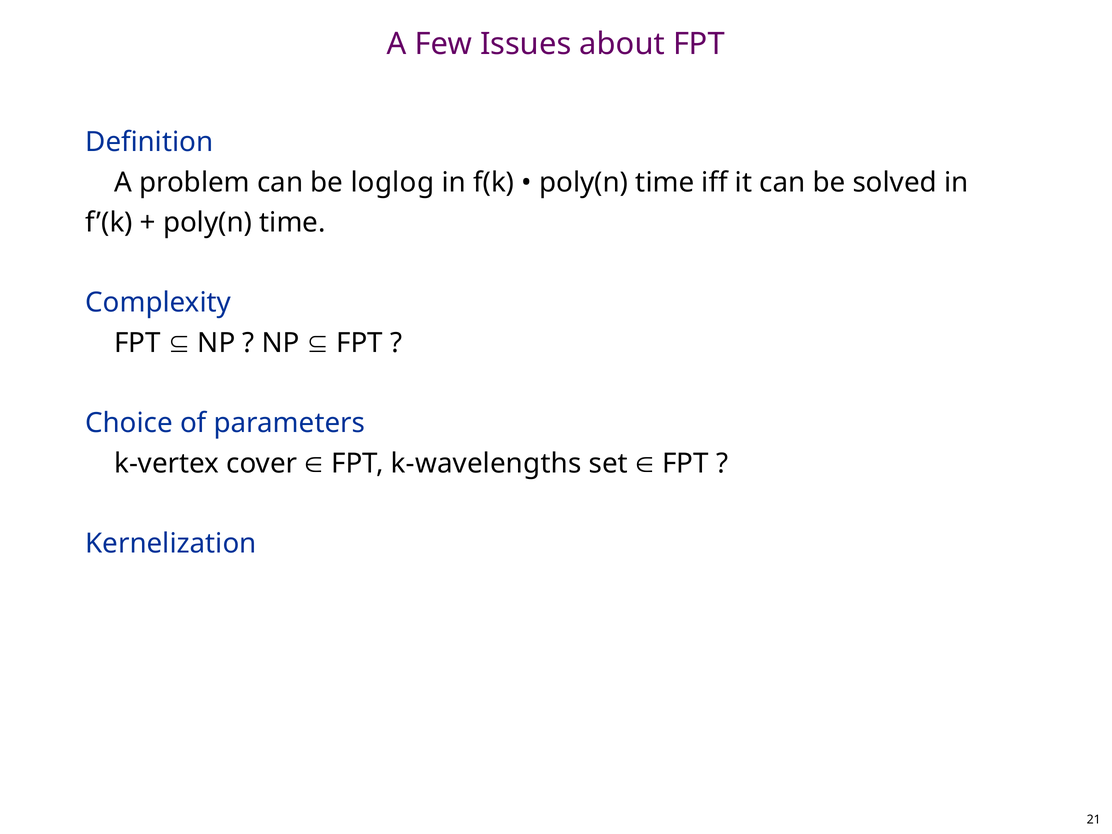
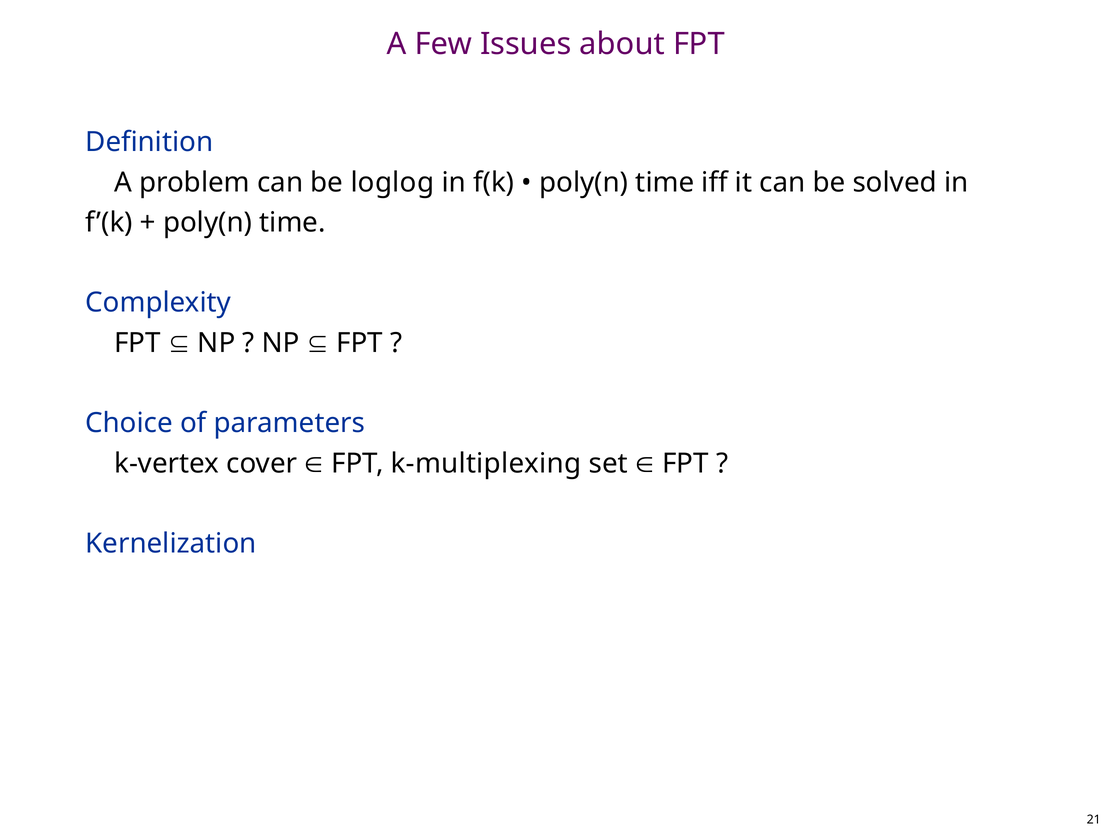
k-wavelengths: k-wavelengths -> k-multiplexing
